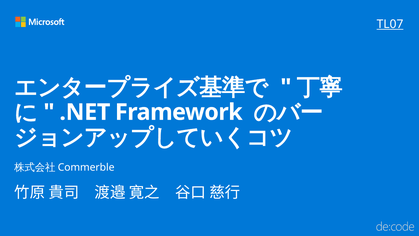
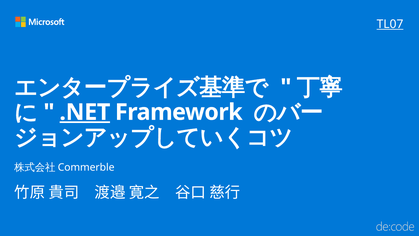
.NET underline: none -> present
